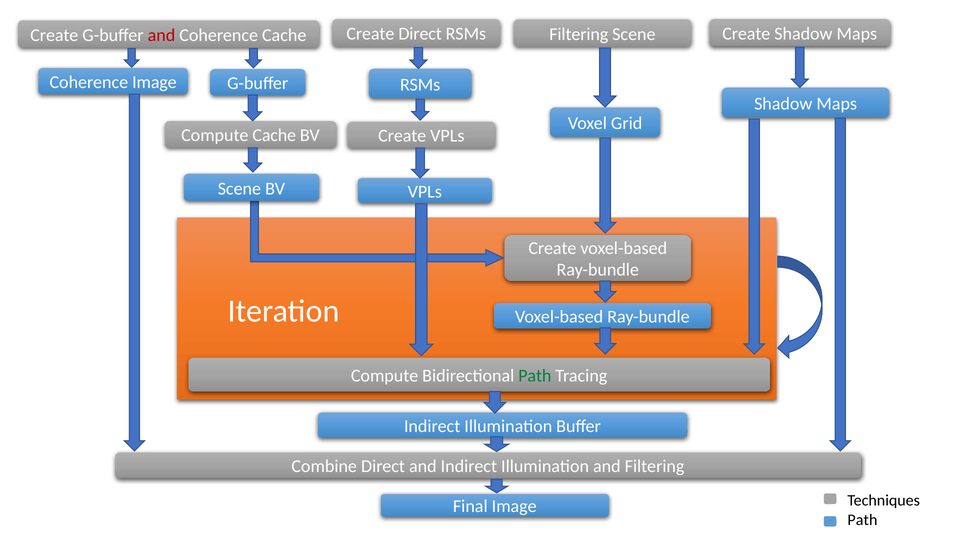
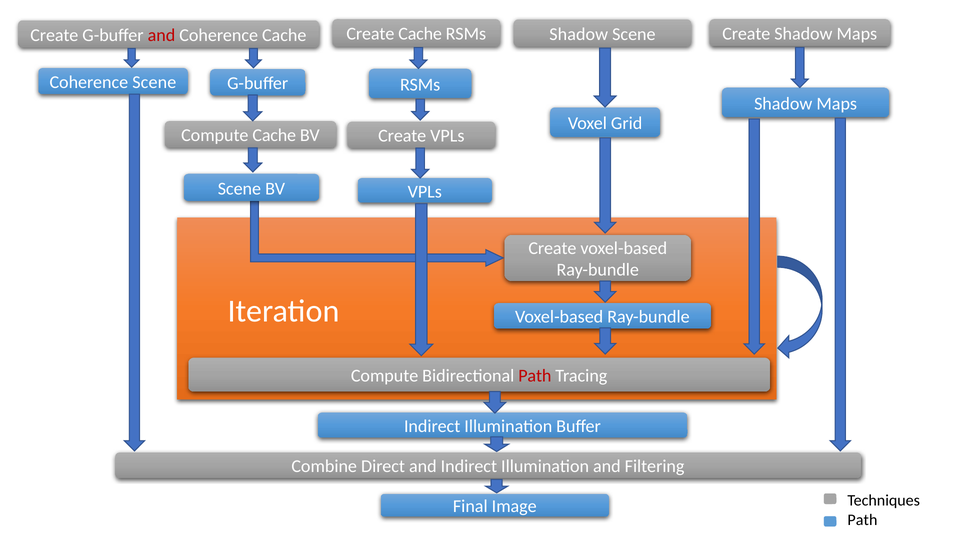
Filtering at (579, 34): Filtering -> Shadow
Create Direct: Direct -> Cache
Coherence Image: Image -> Scene
Path at (535, 376) colour: green -> red
